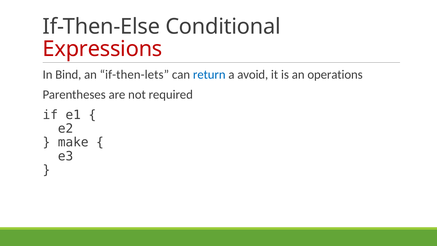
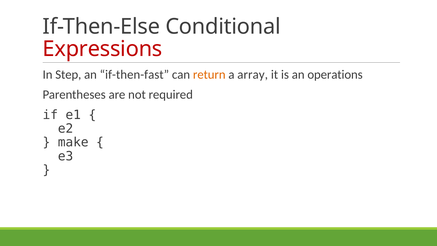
Bind: Bind -> Step
if-then-lets: if-then-lets -> if-then-fast
return colour: blue -> orange
avoid: avoid -> array
